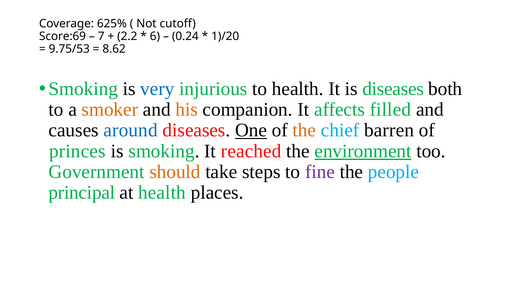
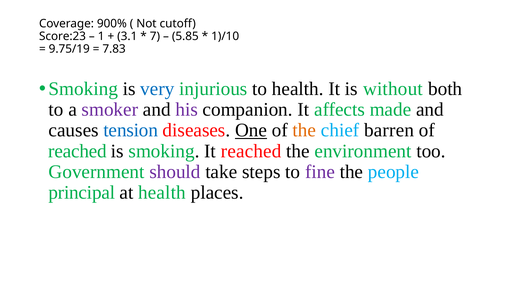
625%: 625% -> 900%
Score:69: Score:69 -> Score:23
7: 7 -> 1
2.2: 2.2 -> 3.1
6: 6 -> 7
0.24: 0.24 -> 5.85
1)/20: 1)/20 -> 1)/10
9.75/53: 9.75/53 -> 9.75/19
8.62: 8.62 -> 7.83
is diseases: diseases -> without
smoker colour: orange -> purple
his colour: orange -> purple
filled: filled -> made
around: around -> tension
princes at (77, 151): princes -> reached
environment underline: present -> none
should colour: orange -> purple
